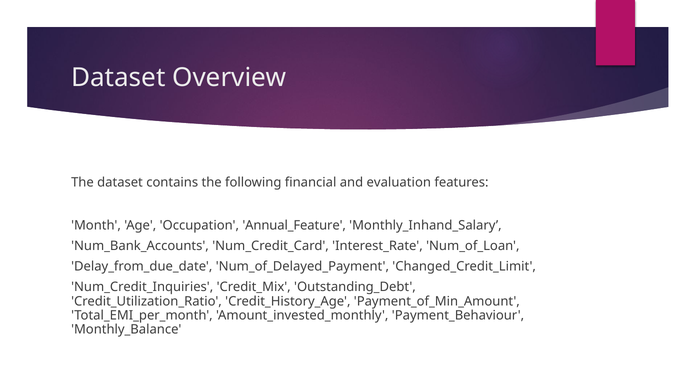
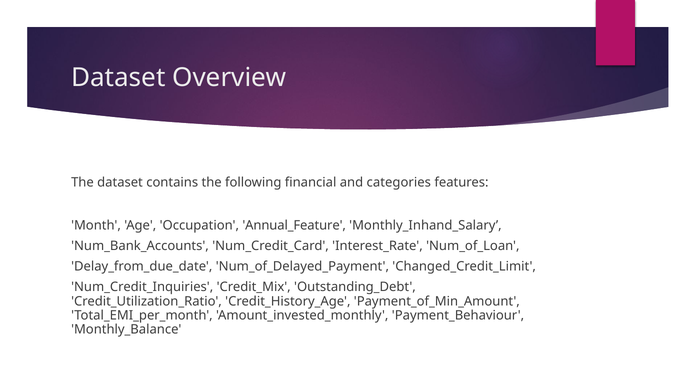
evaluation: evaluation -> categories
